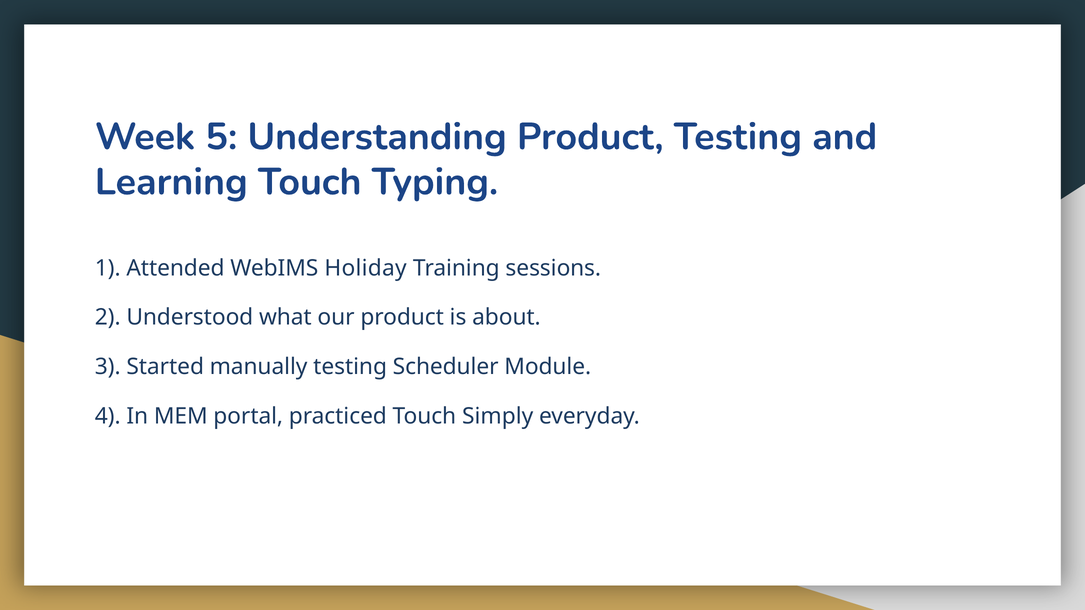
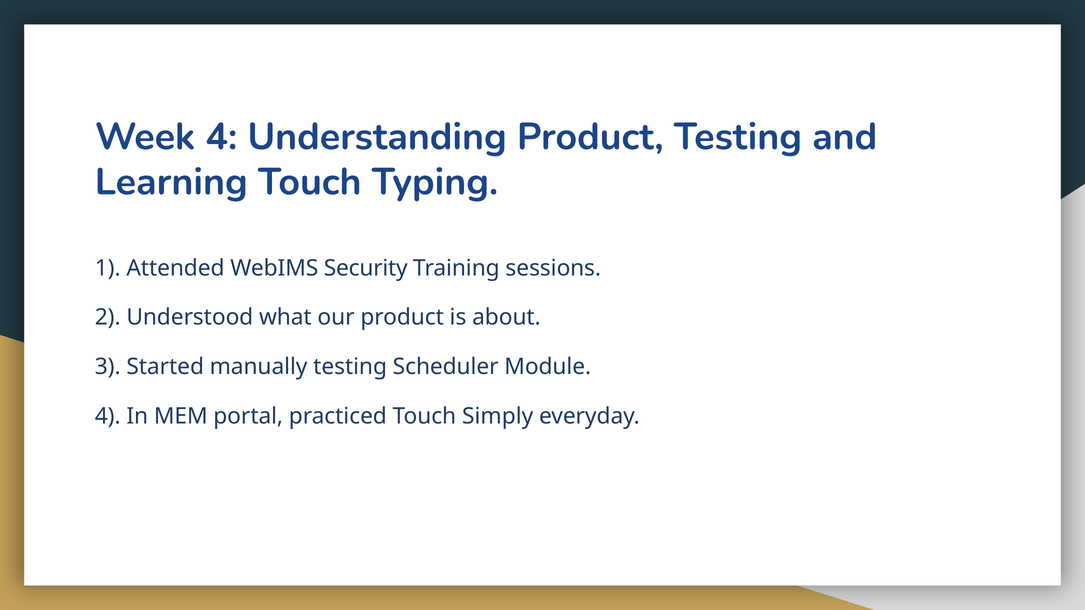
Week 5: 5 -> 4
Holiday: Holiday -> Security
